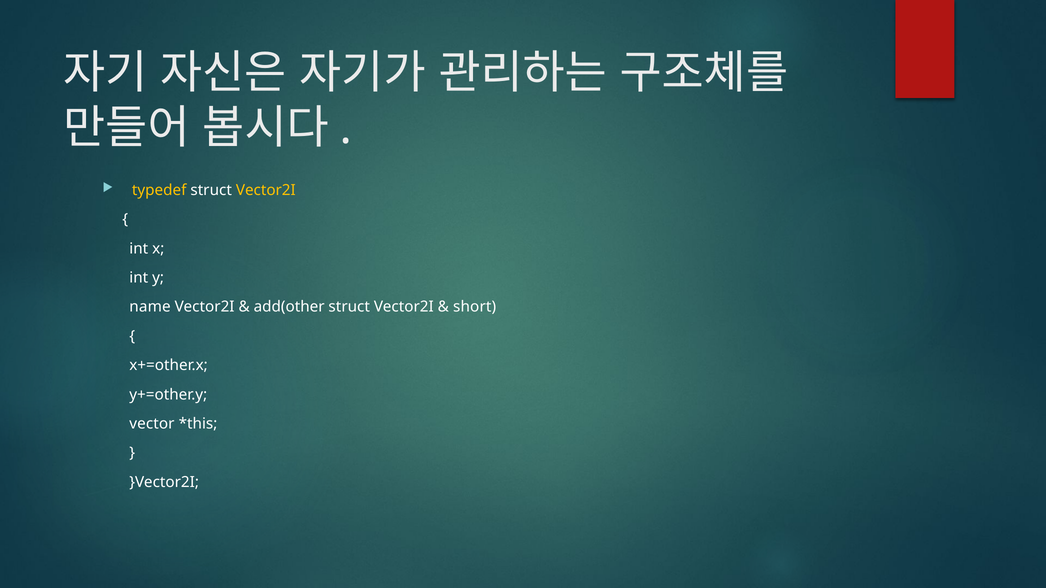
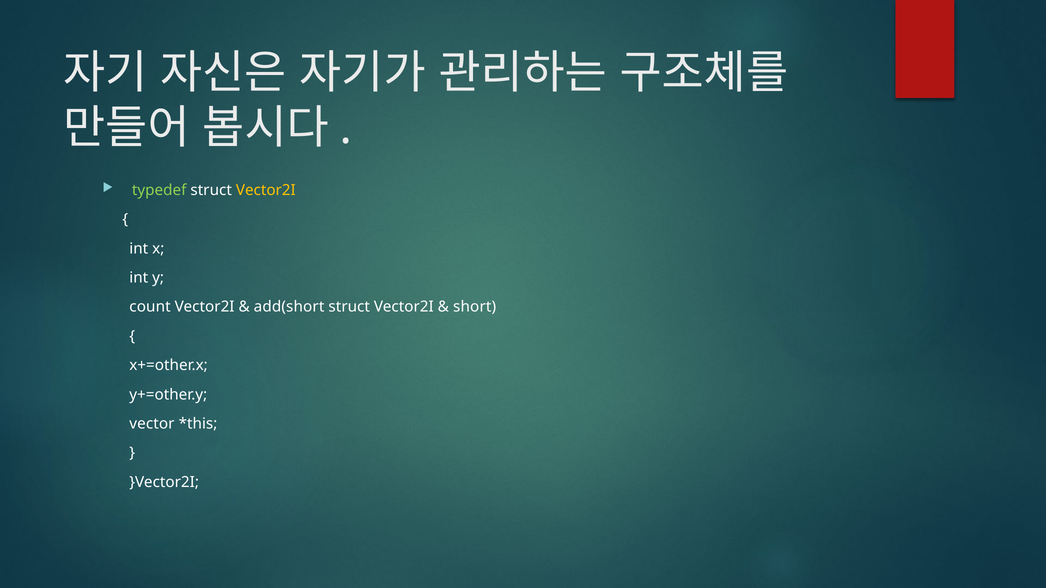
typedef colour: yellow -> light green
name: name -> count
add(other: add(other -> add(short
